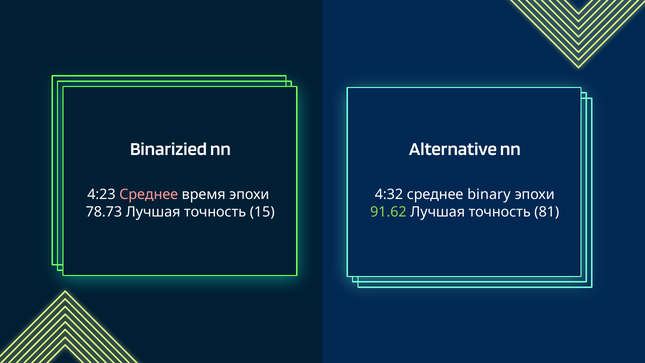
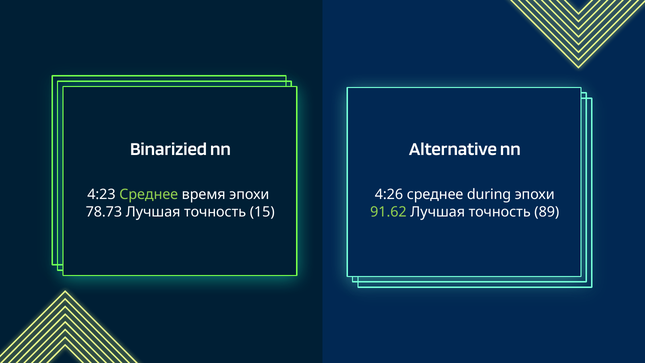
Среднее at (149, 195) colour: pink -> light green
4:32: 4:32 -> 4:26
binary: binary -> during
81: 81 -> 89
